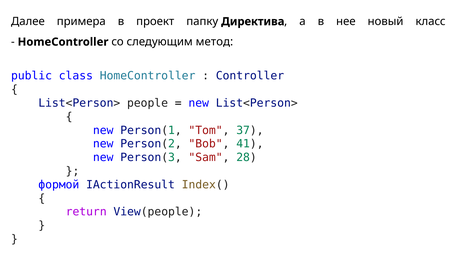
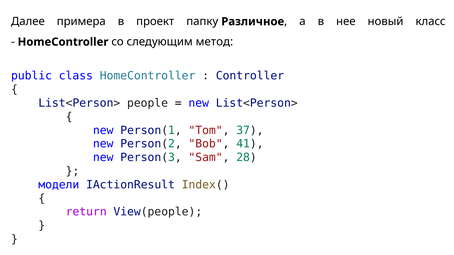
Директива: Директива -> Различное
формой: формой -> модели
